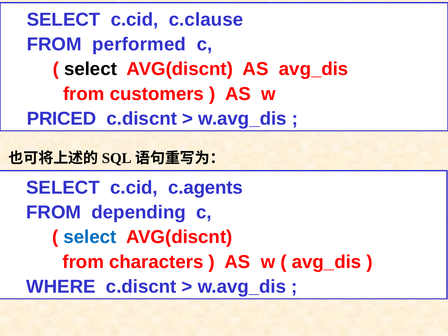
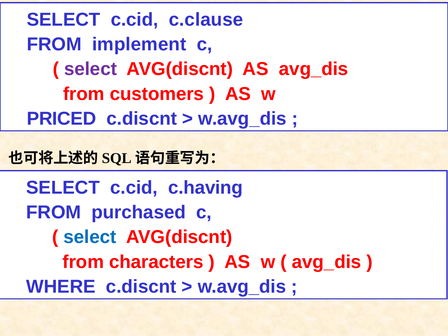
performed: performed -> implement
select at (91, 69) colour: black -> purple
c.agents: c.agents -> c.having
depending: depending -> purchased
